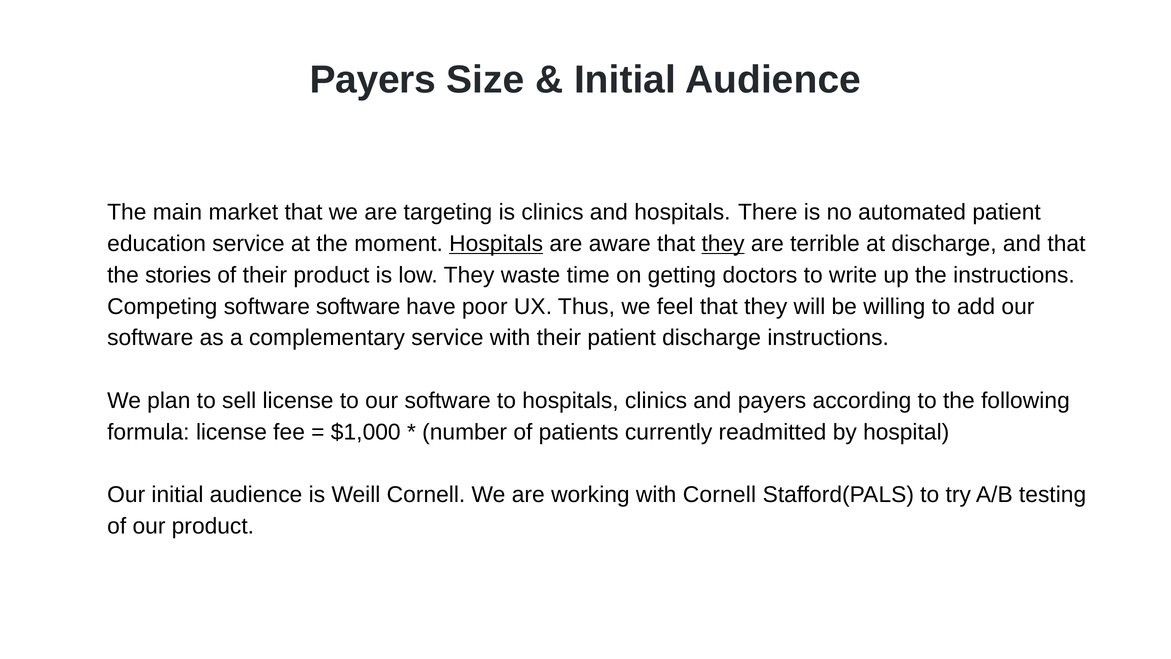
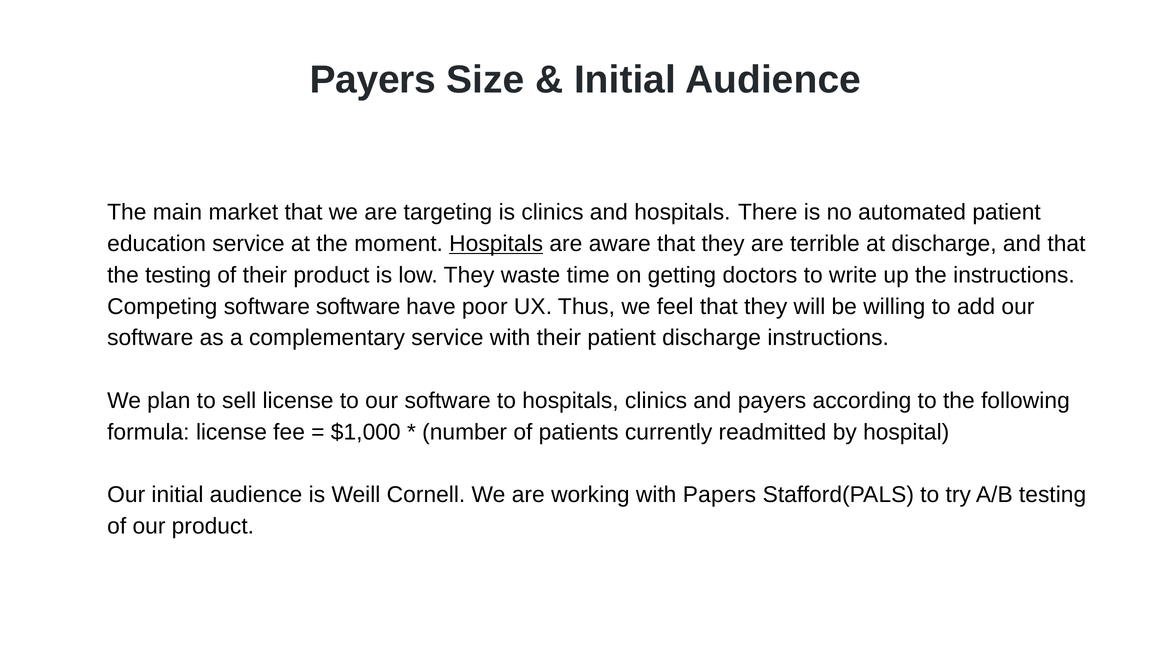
they at (723, 244) underline: present -> none
the stories: stories -> testing
with Cornell: Cornell -> Papers
